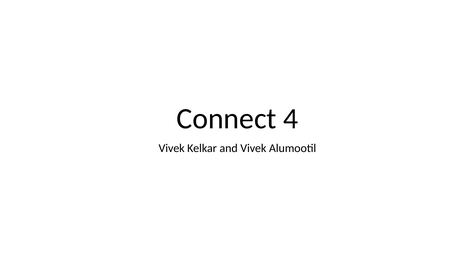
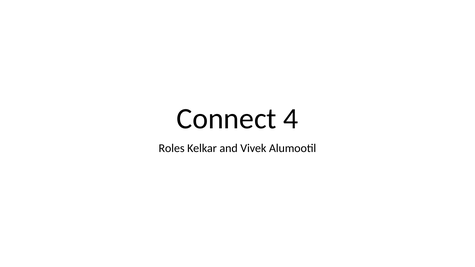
Vivek at (172, 148): Vivek -> Roles
